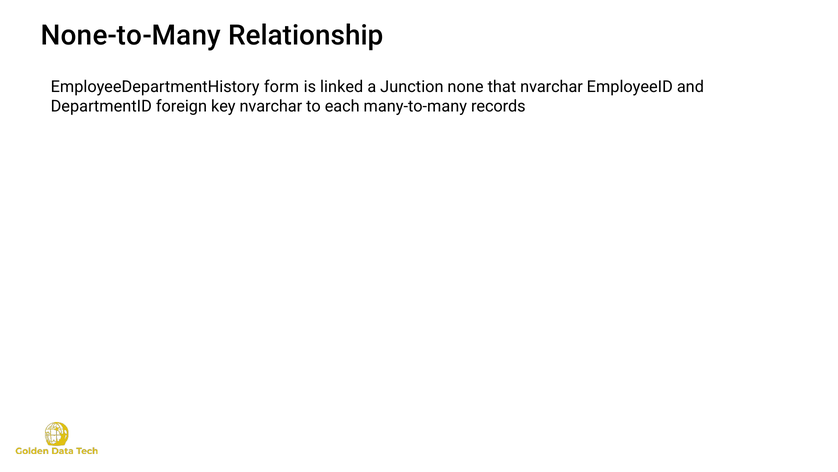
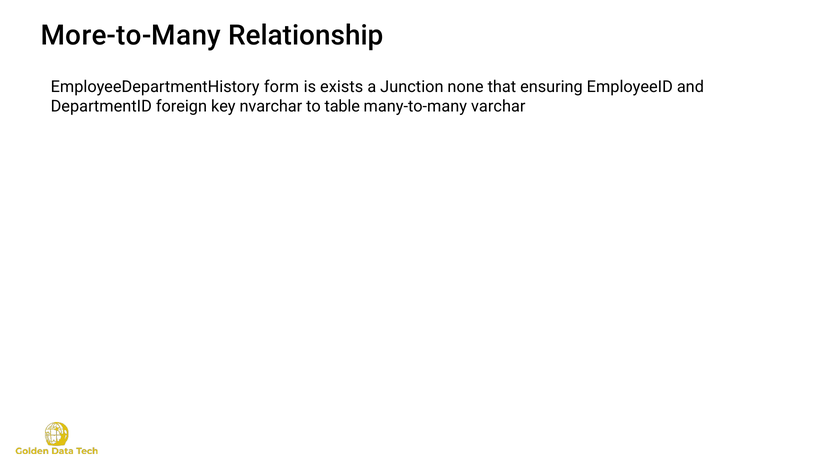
None-to-Many: None-to-Many -> More-to-Many
linked: linked -> exists
that nvarchar: nvarchar -> ensuring
each: each -> table
records: records -> varchar
